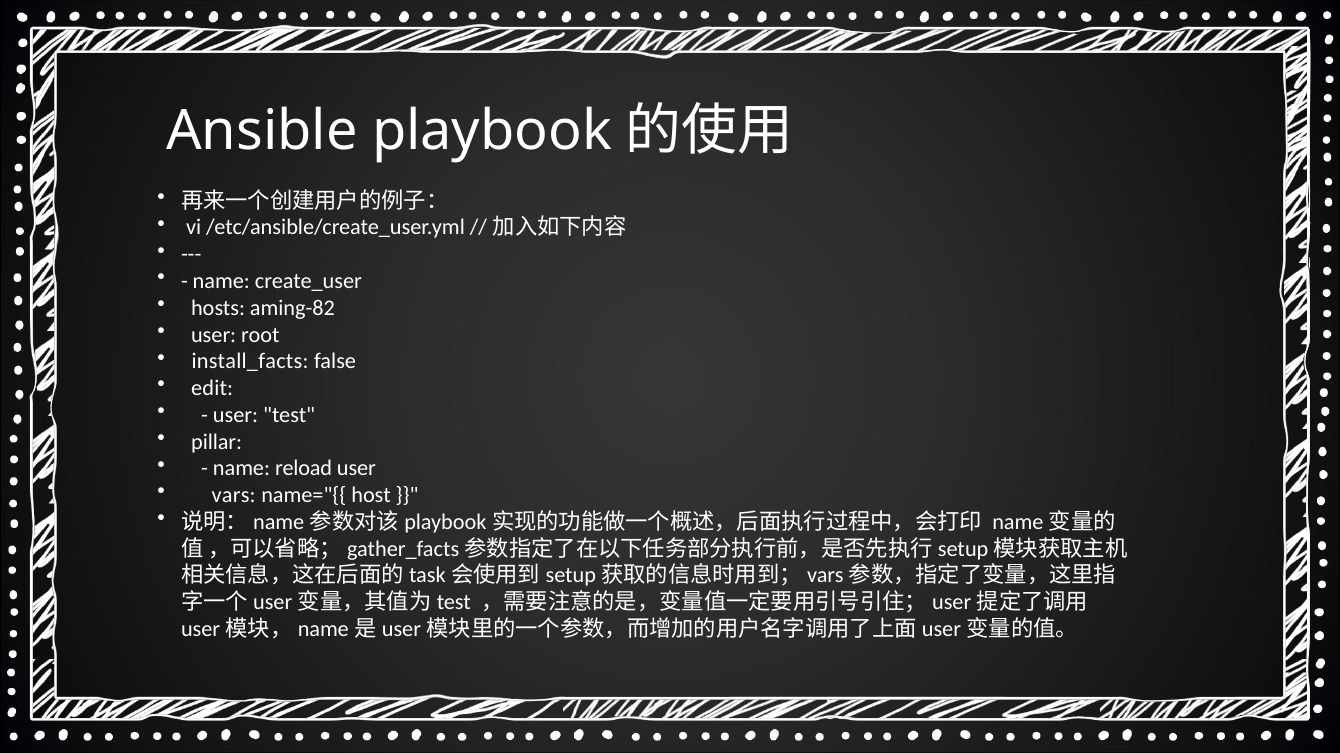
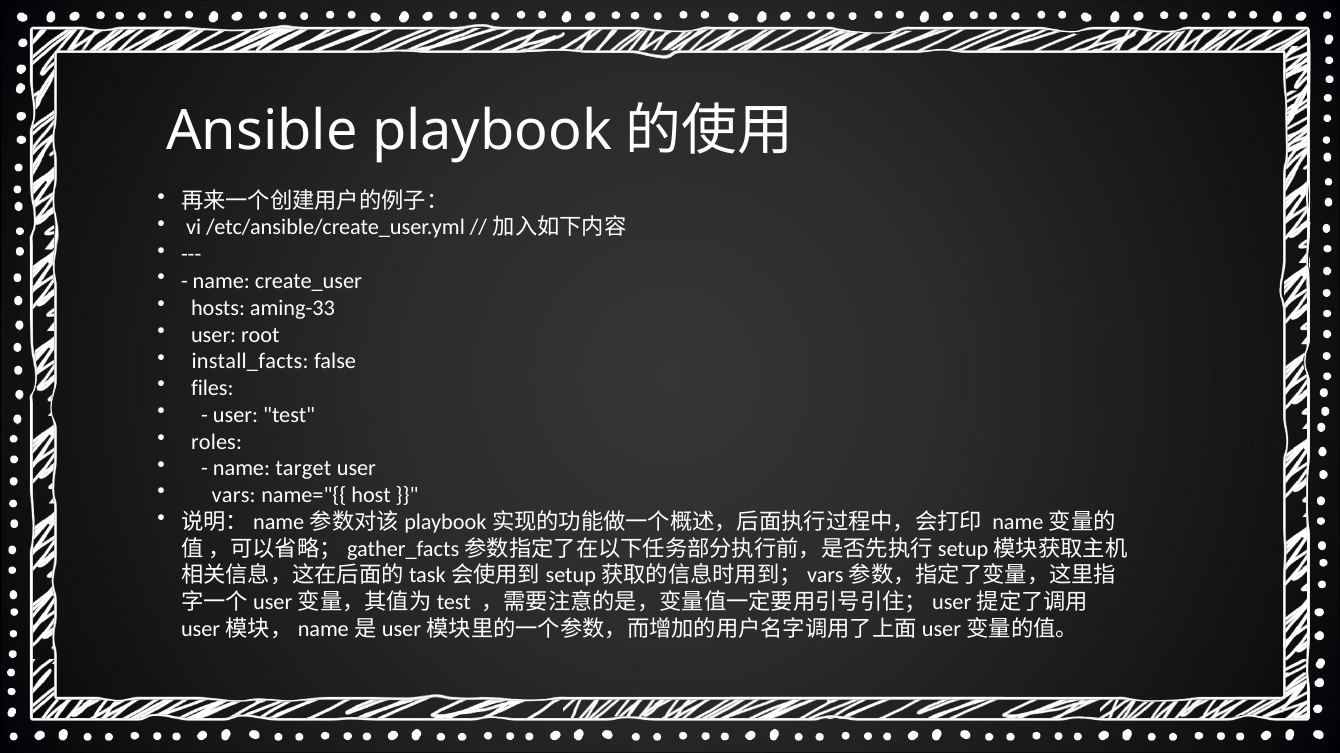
aming-82: aming-82 -> aming-33
edit: edit -> files
pillar: pillar -> roles
reload: reload -> target
